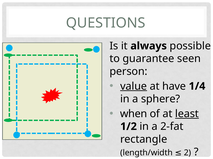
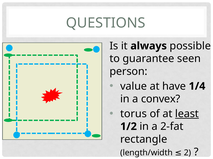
value underline: present -> none
sphere: sphere -> convex
when: when -> torus
